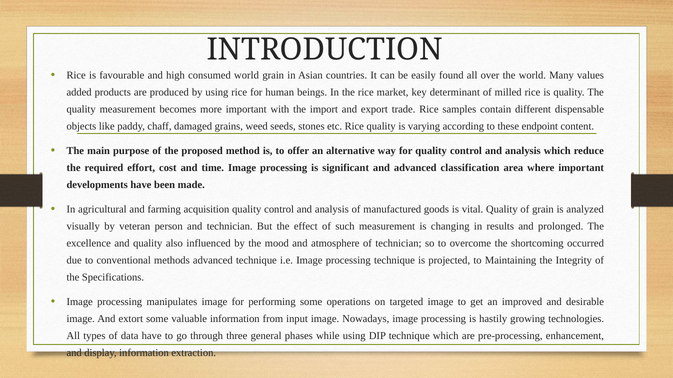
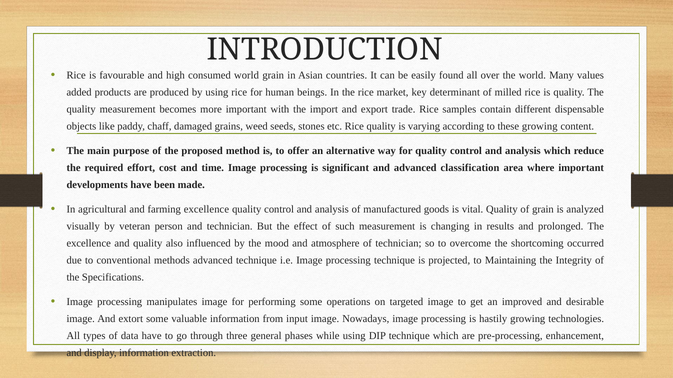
these endpoint: endpoint -> growing
farming acquisition: acquisition -> excellence
